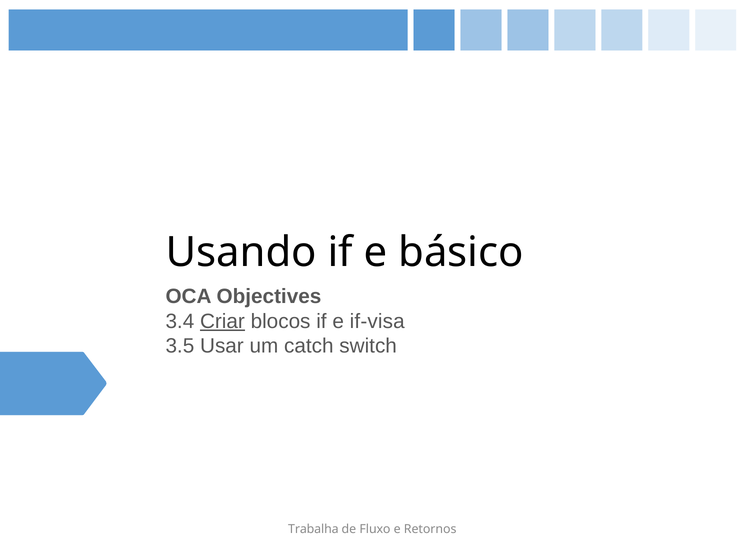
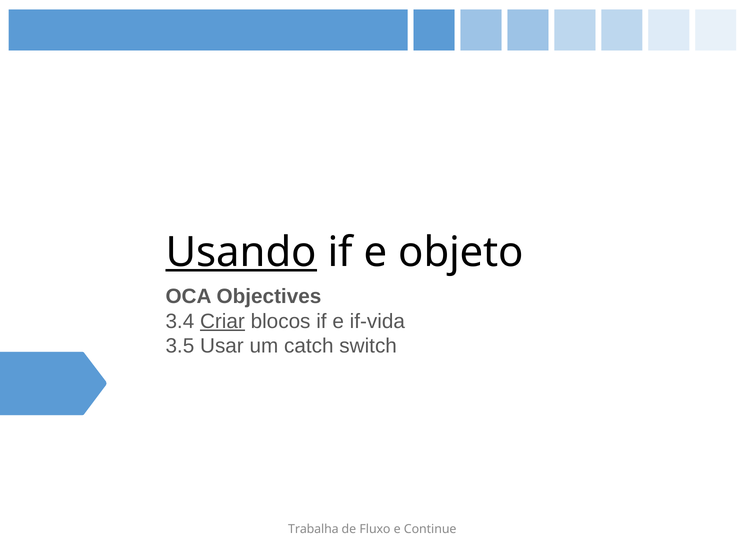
Usando underline: none -> present
básico: básico -> objeto
if-visa: if-visa -> if-vida
Retornos: Retornos -> Continue
